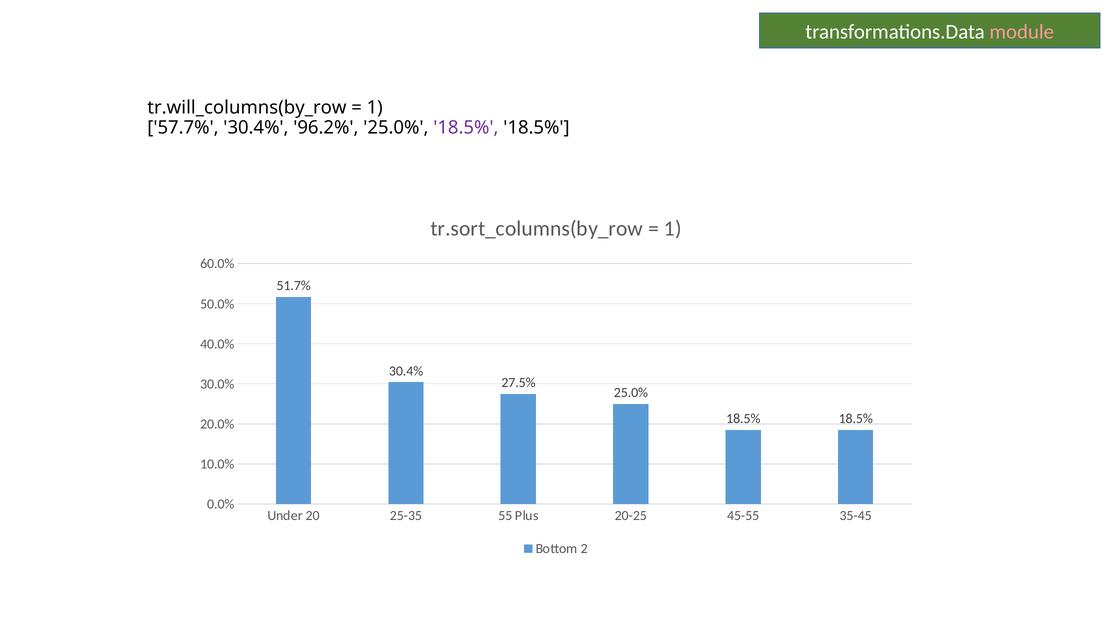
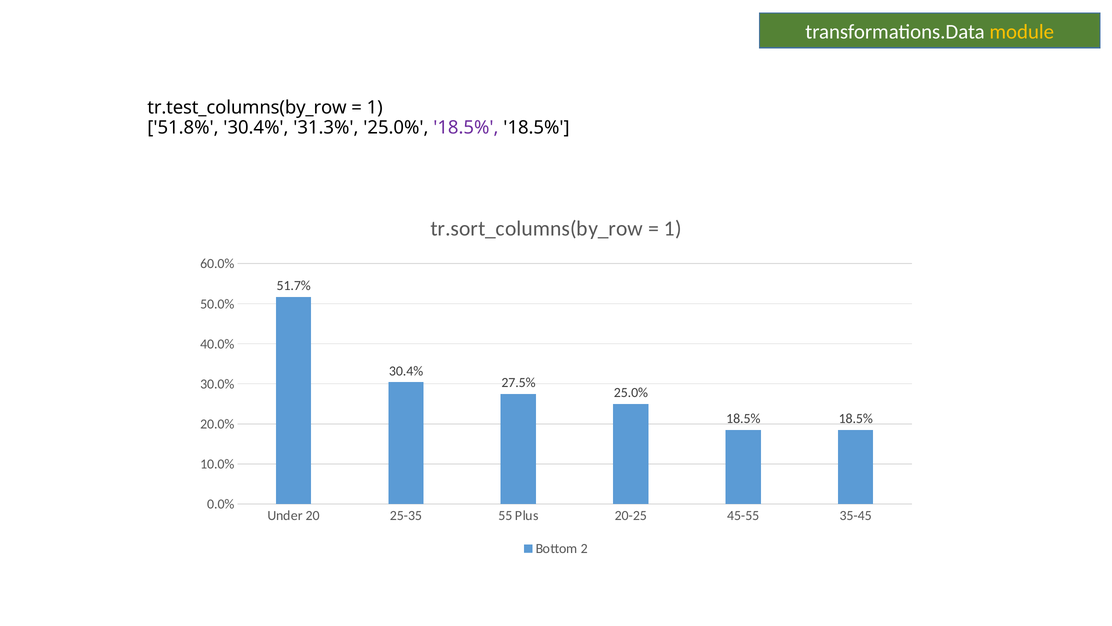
module colour: pink -> yellow
tr.will_columns(by_row: tr.will_columns(by_row -> tr.test_columns(by_row
57.7%: 57.7% -> 51.8%
96.2%: 96.2% -> 31.3%
